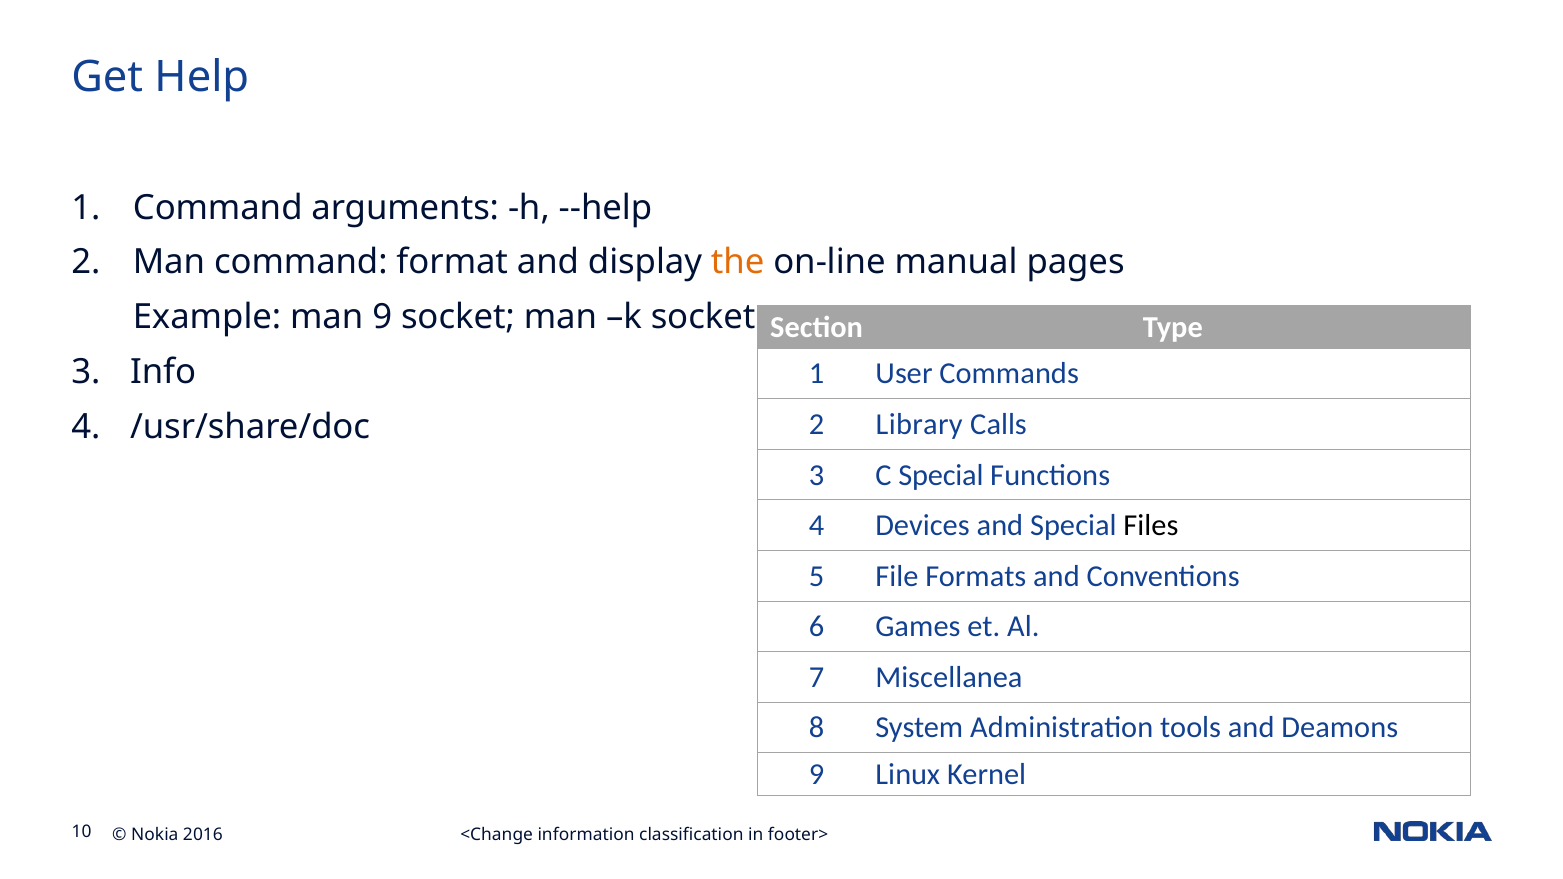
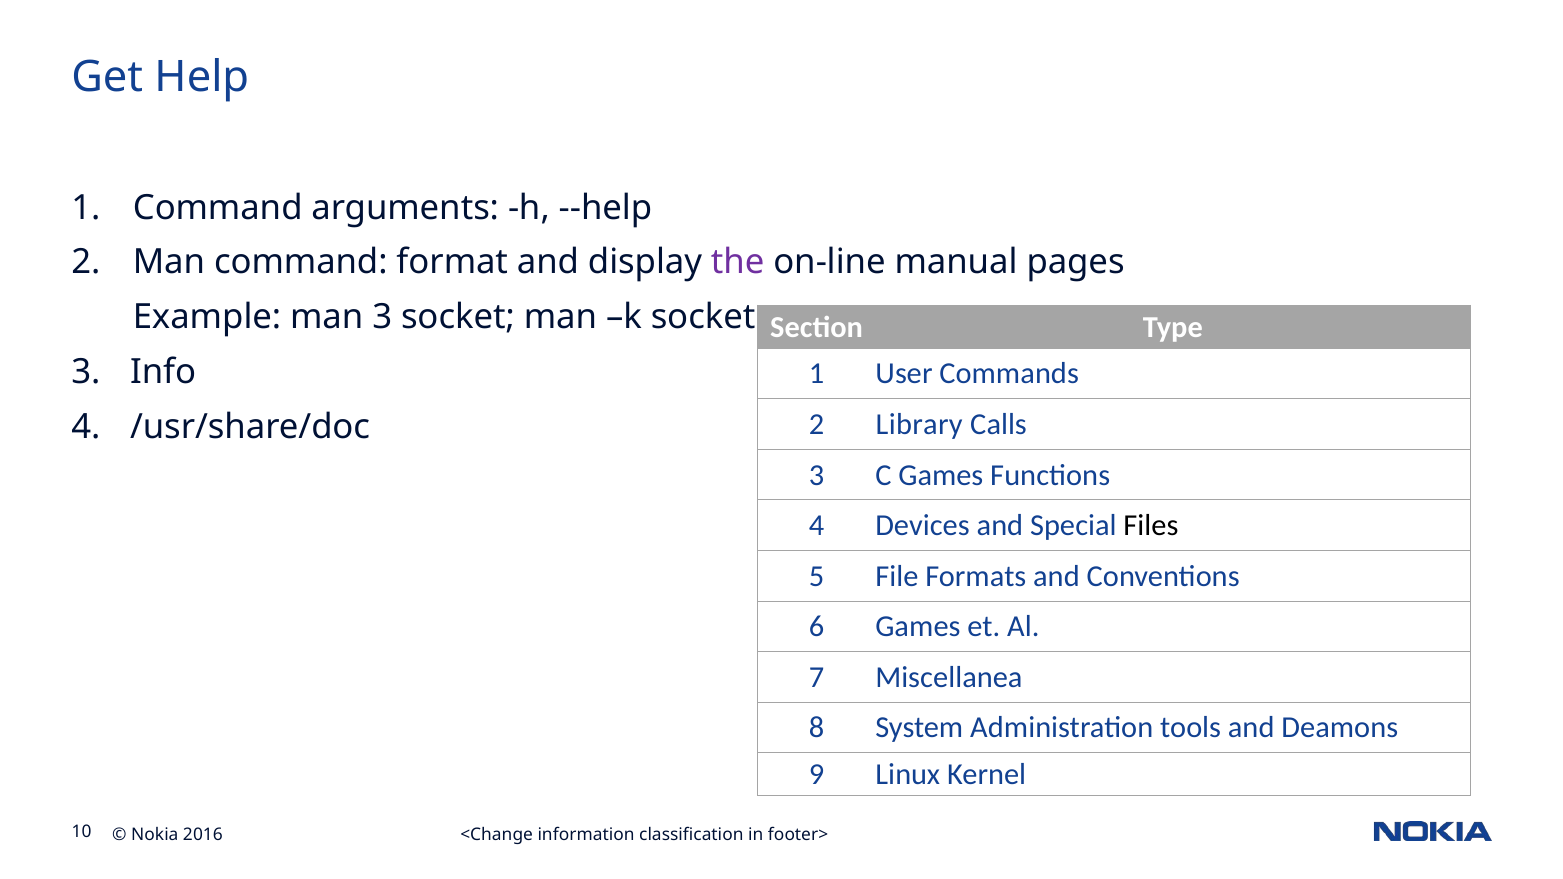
the colour: orange -> purple
man 9: 9 -> 3
C Special: Special -> Games
